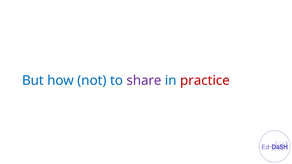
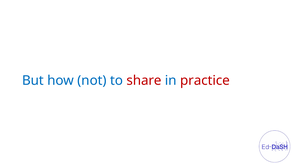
share colour: purple -> red
